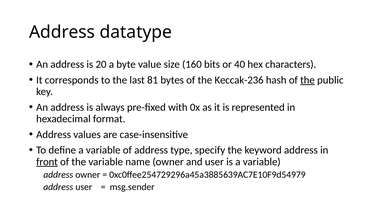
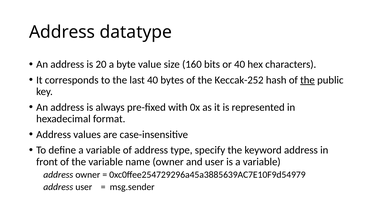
last 81: 81 -> 40
Keccak-236: Keccak-236 -> Keccak-252
front underline: present -> none
